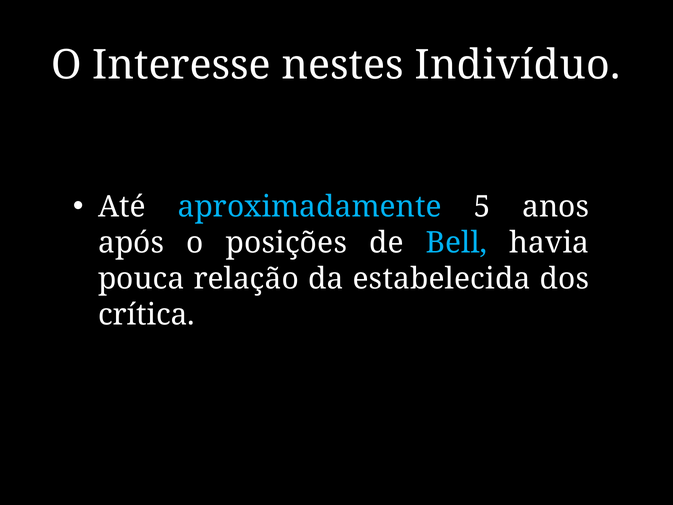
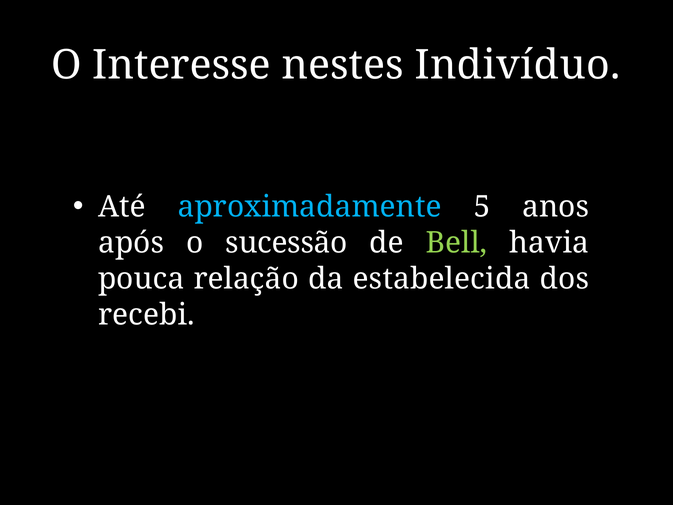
posições: posições -> sucessão
Bell colour: light blue -> light green
crítica: crítica -> recebi
